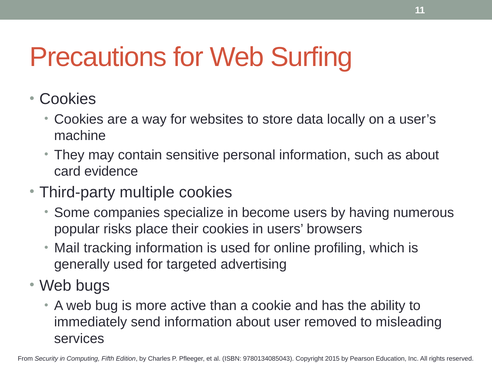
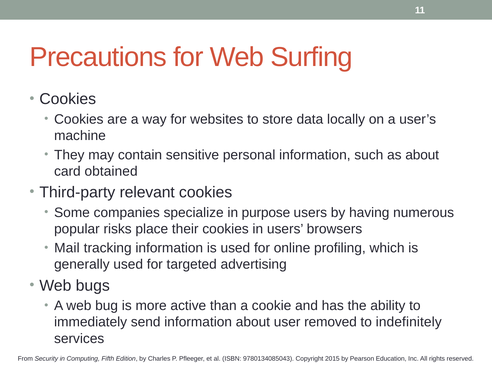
evidence: evidence -> obtained
multiple: multiple -> relevant
become: become -> purpose
misleading: misleading -> indefinitely
